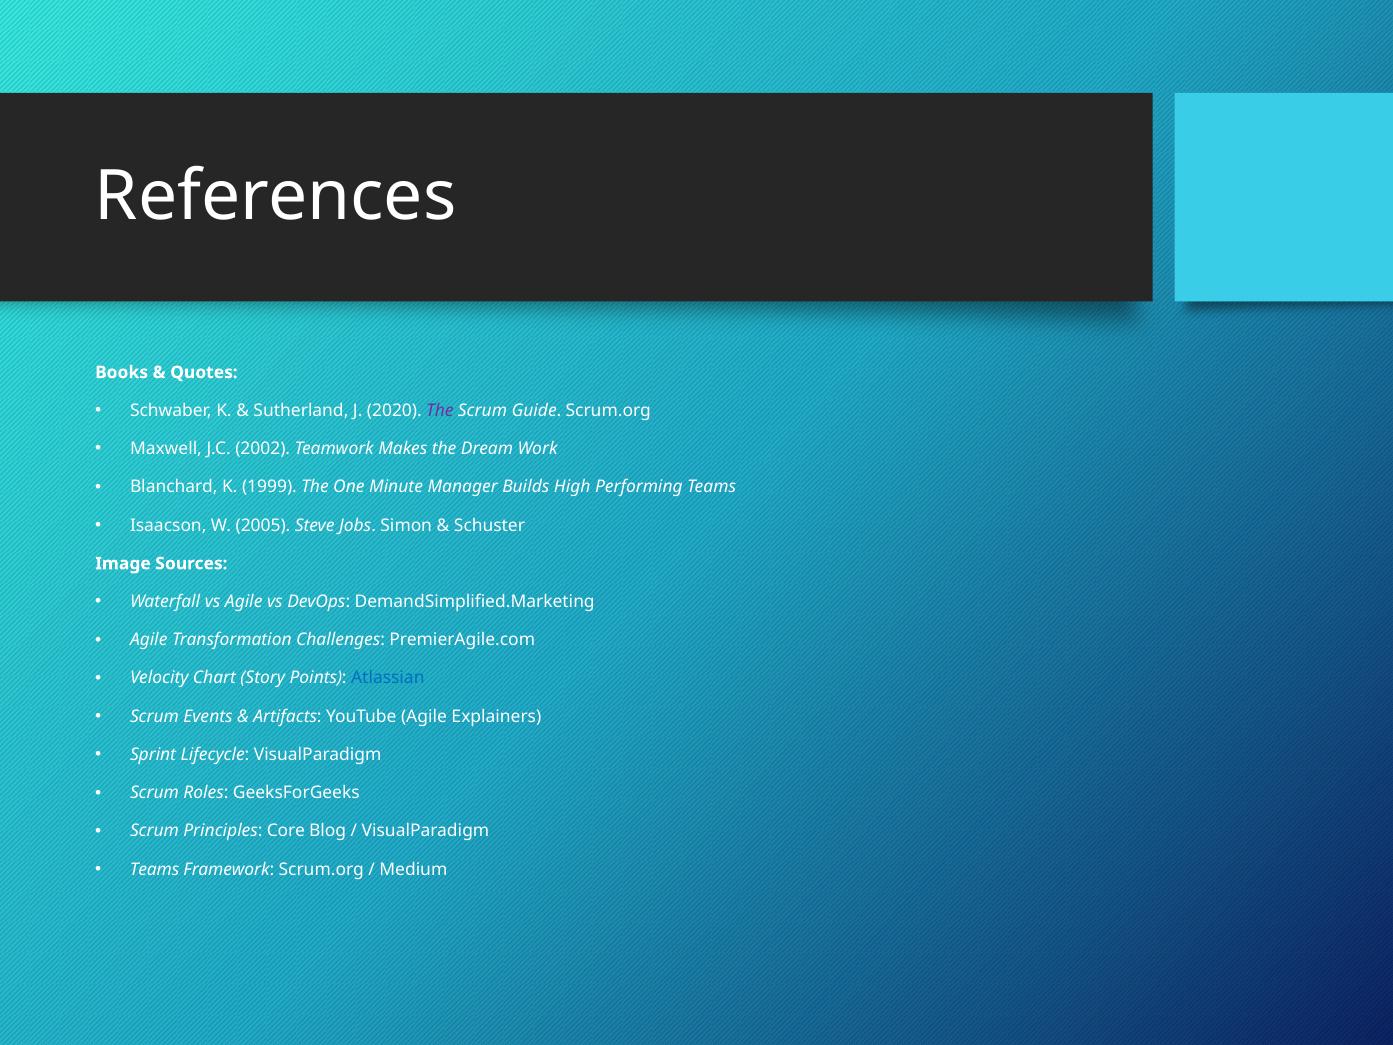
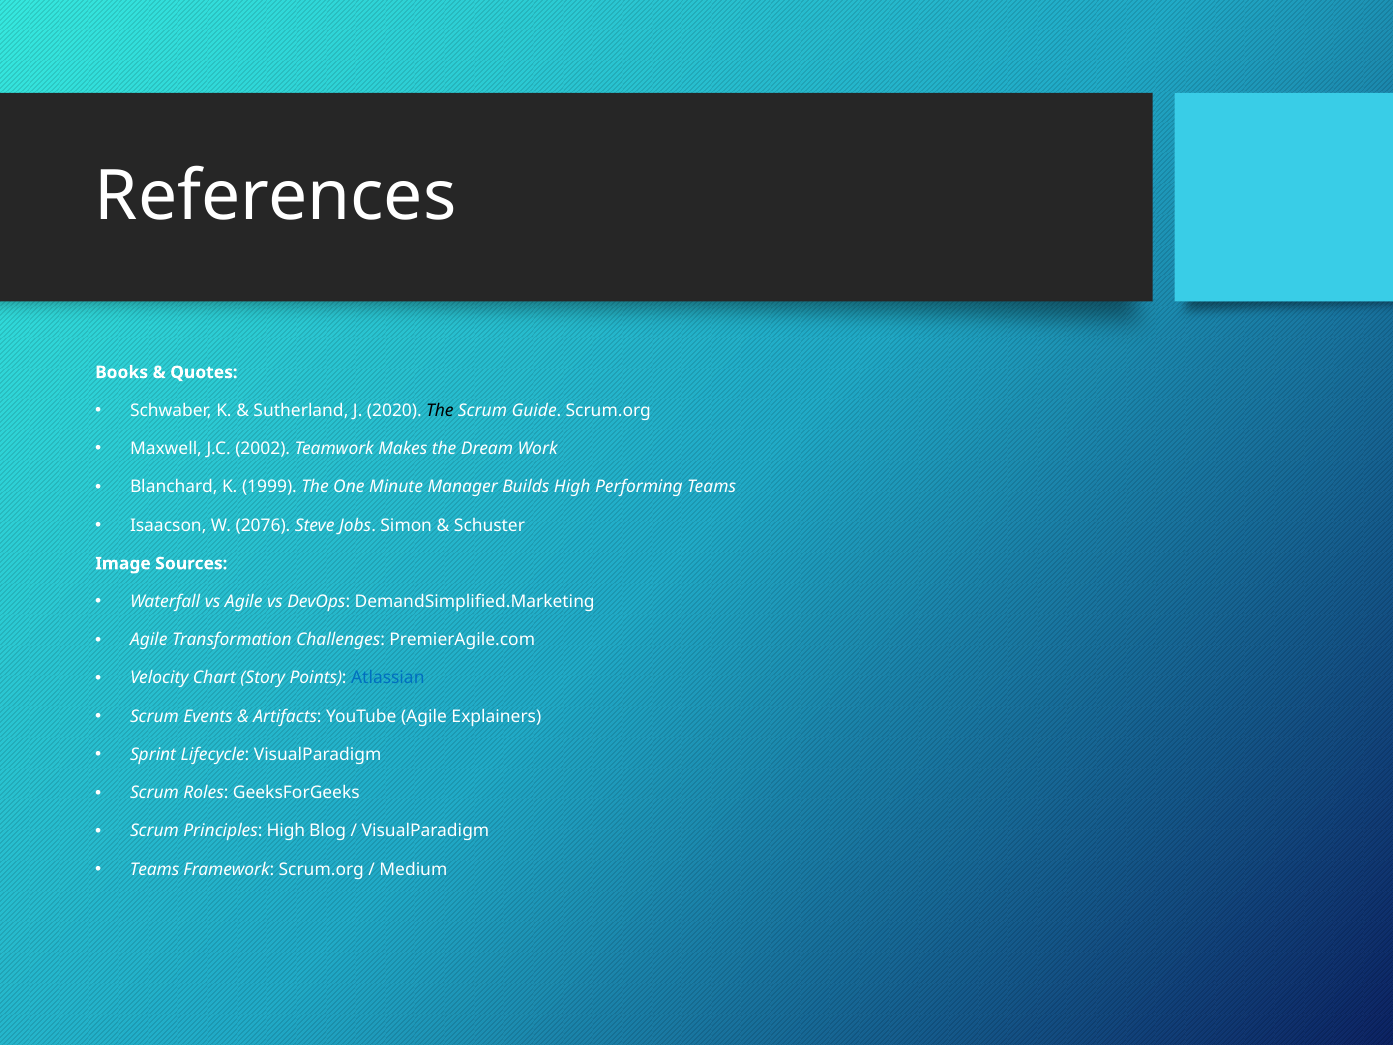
The at (440, 411) colour: purple -> black
2005: 2005 -> 2076
Principles Core: Core -> High
